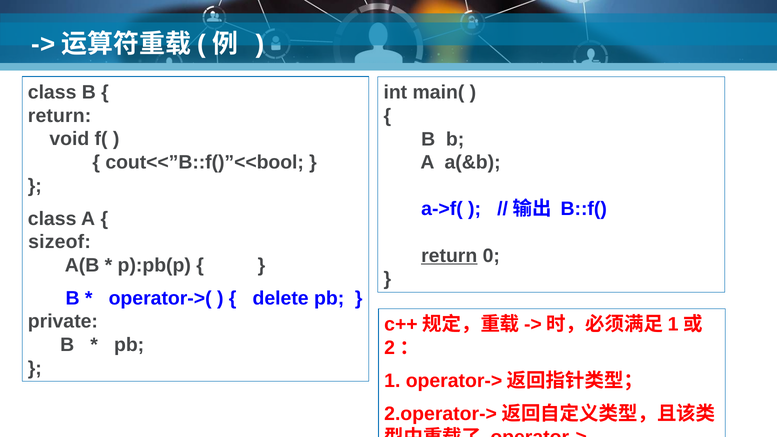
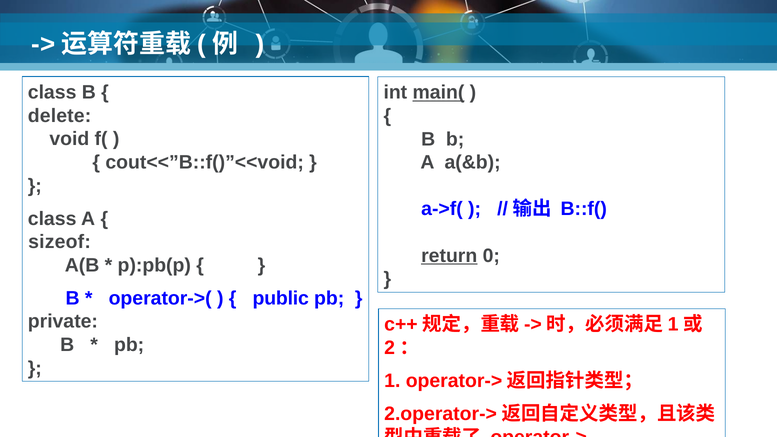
main( underline: none -> present
return at (60, 116): return -> delete
cout<<”B::f()”<<bool: cout<<”B::f()”<<bool -> cout<<”B::f()”<<void
delete: delete -> public
